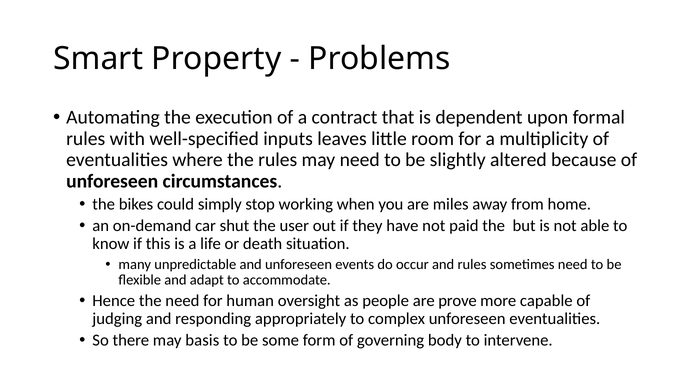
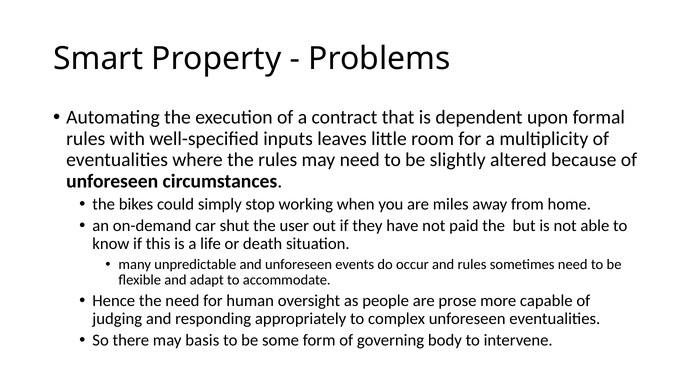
prove: prove -> prose
